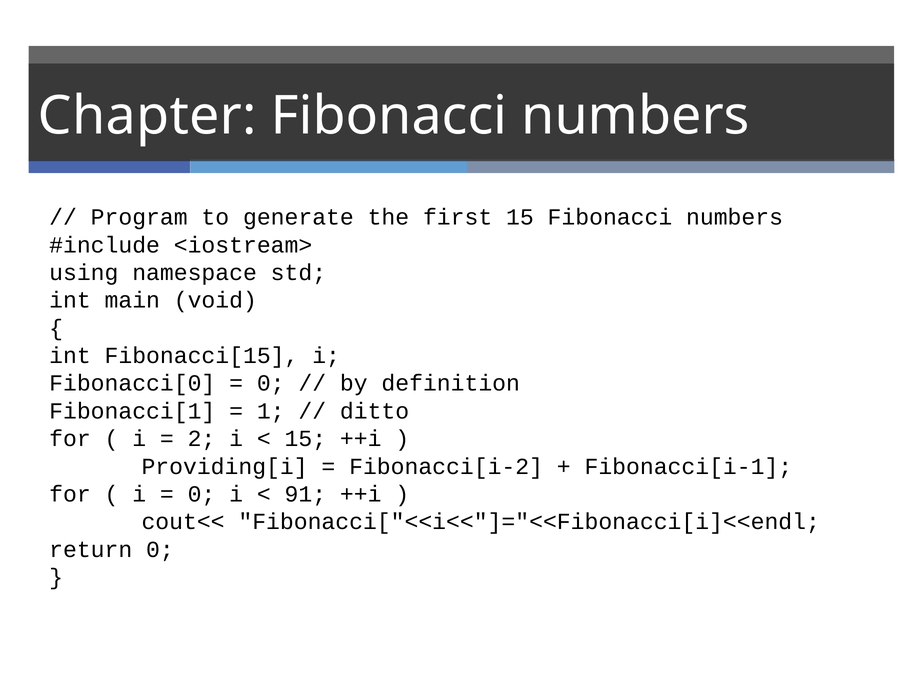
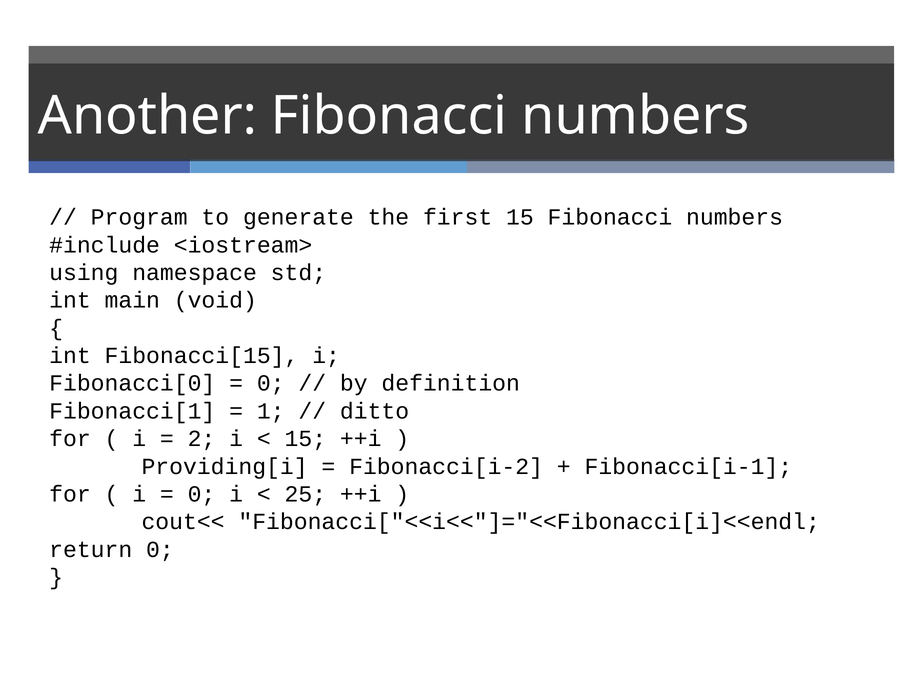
Chapter: Chapter -> Another
91: 91 -> 25
